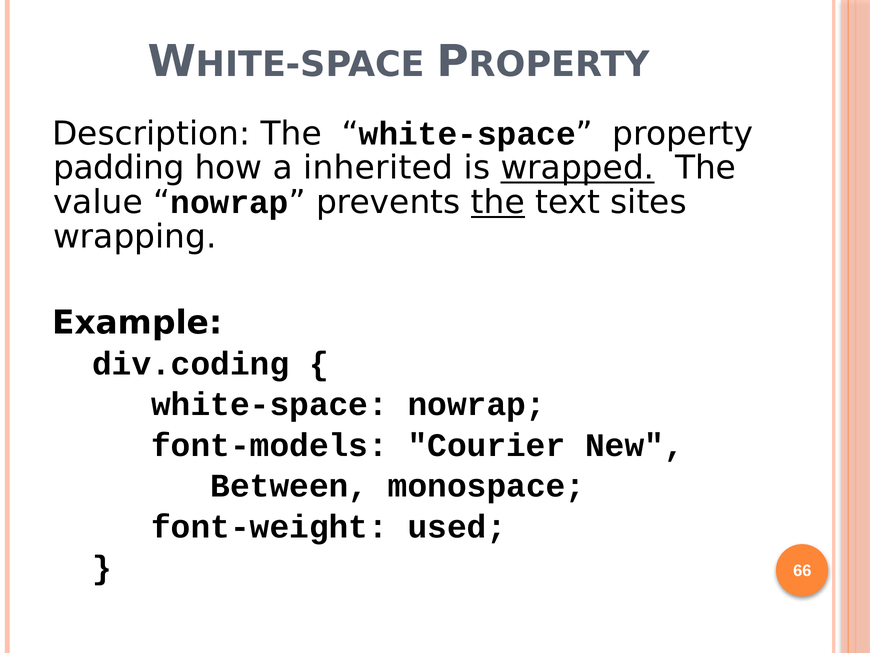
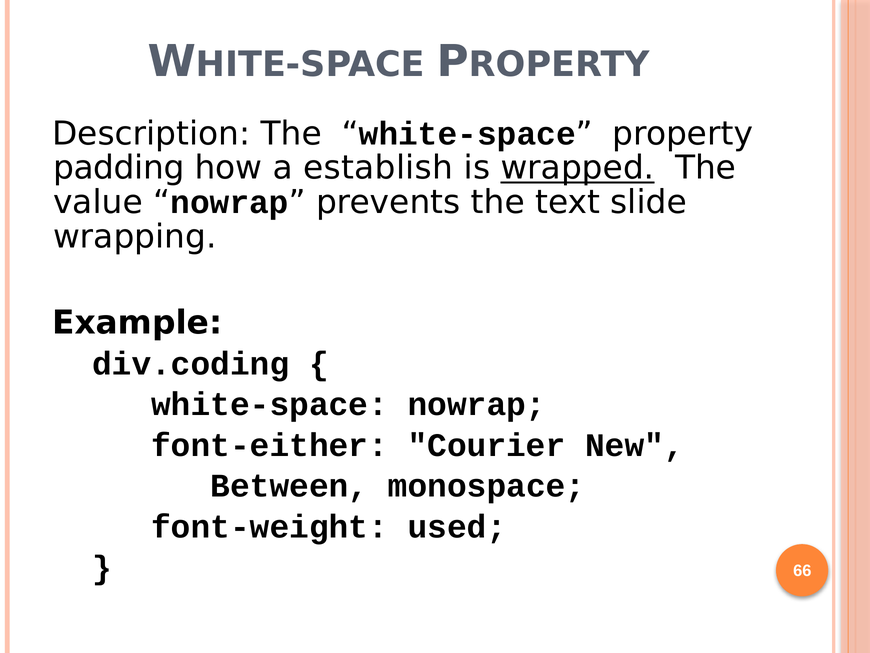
inherited: inherited -> establish
the at (498, 202) underline: present -> none
sites: sites -> slide
font-models: font-models -> font-either
